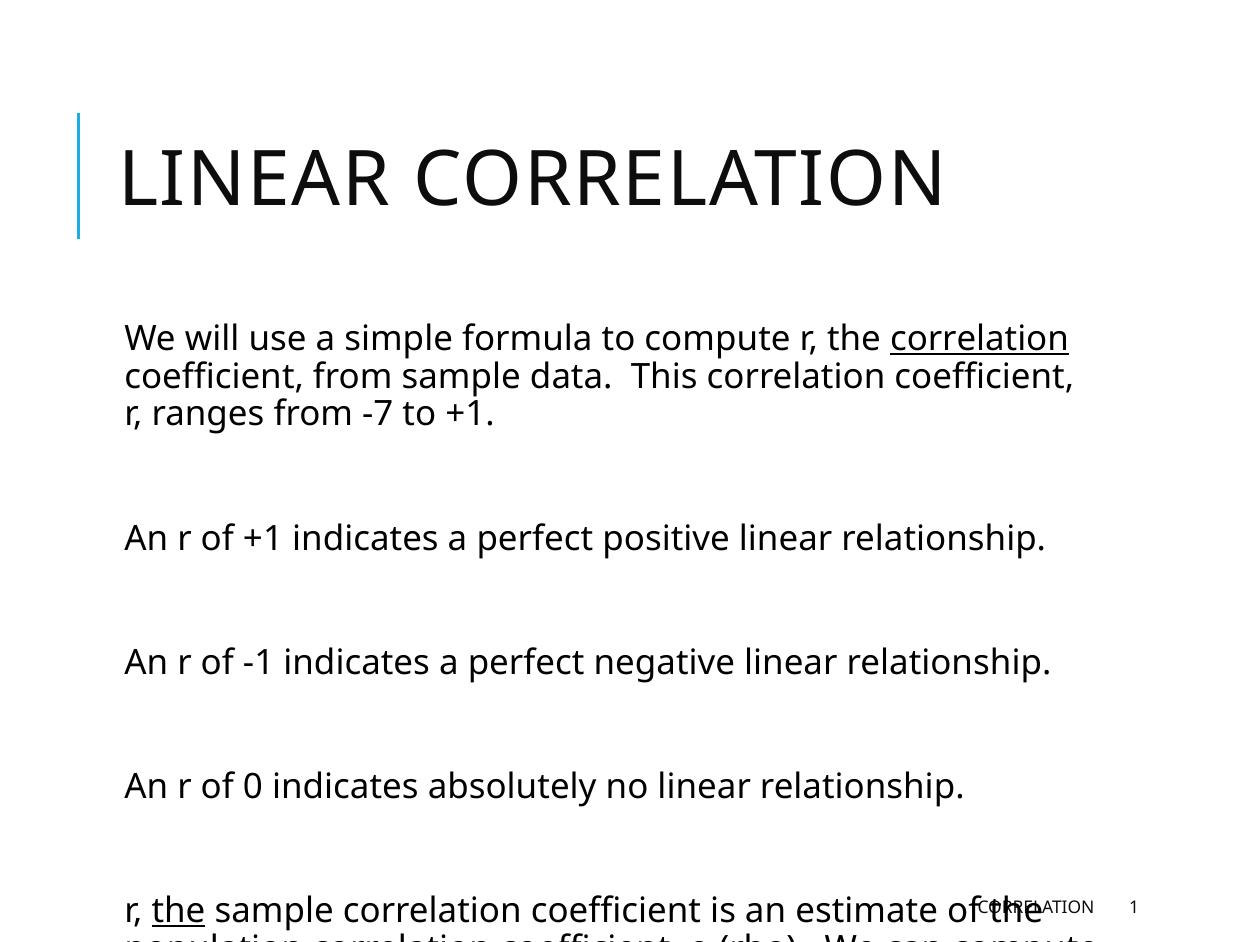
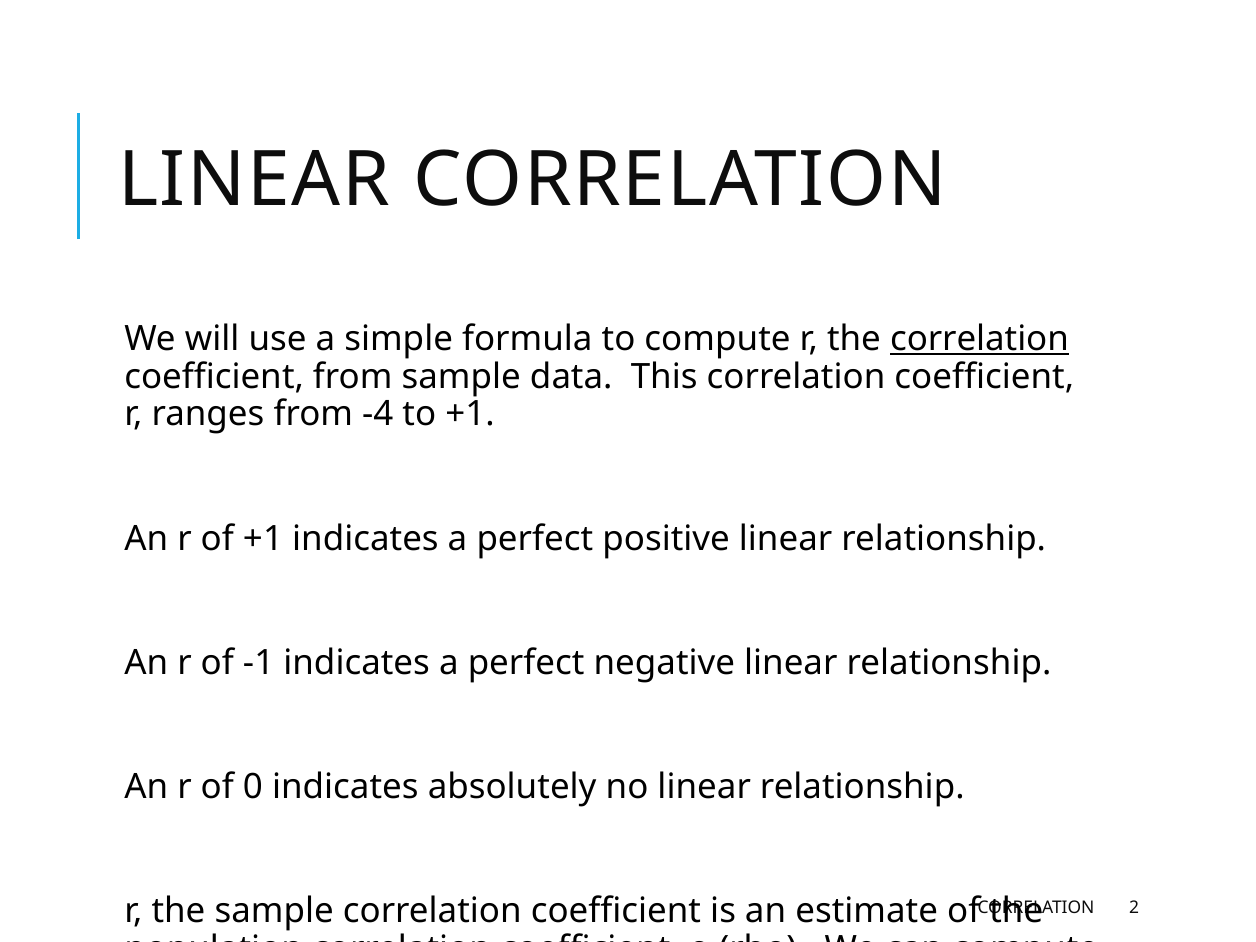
-7: -7 -> -4
the at (178, 911) underline: present -> none
1: 1 -> 2
